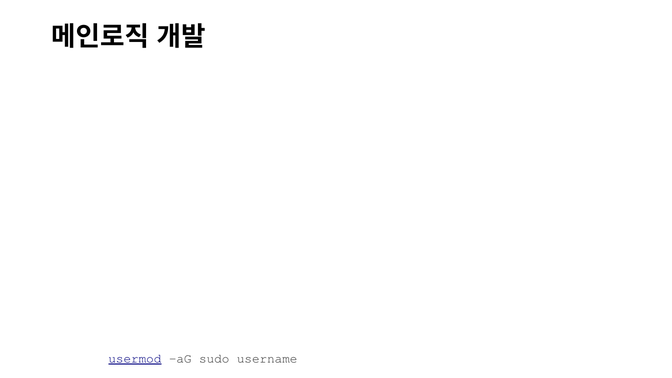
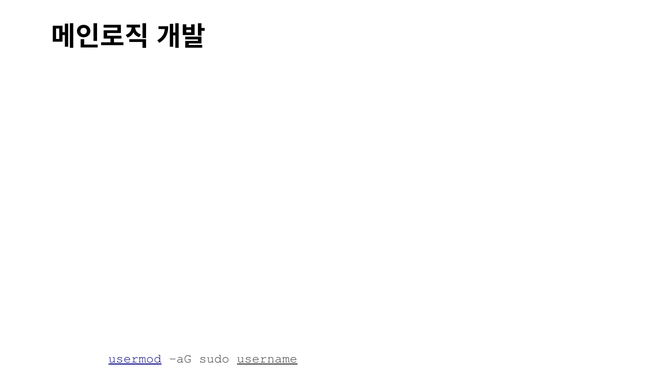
username underline: none -> present
